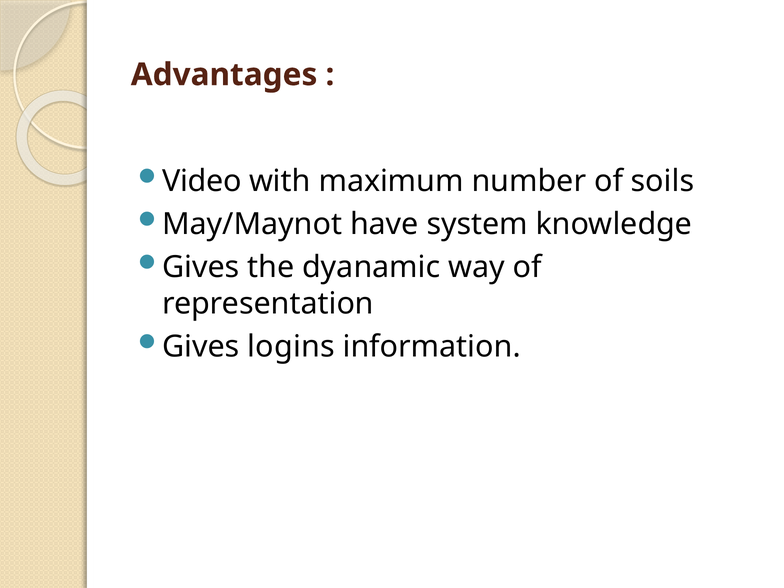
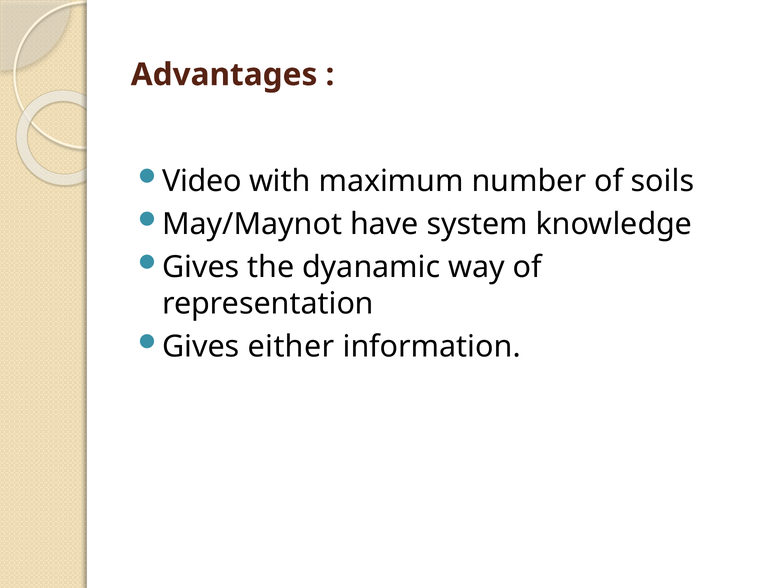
logins: logins -> either
